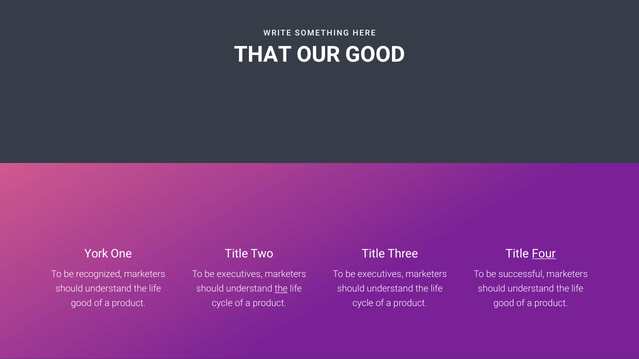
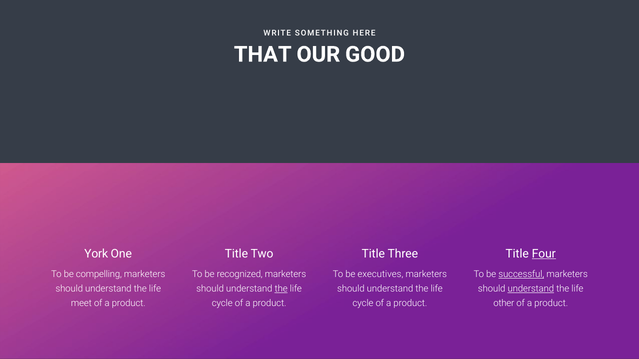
recognized: recognized -> compelling
executives at (240, 275): executives -> recognized
successful underline: none -> present
understand at (531, 289) underline: none -> present
good at (81, 303): good -> meet
good at (504, 303): good -> other
